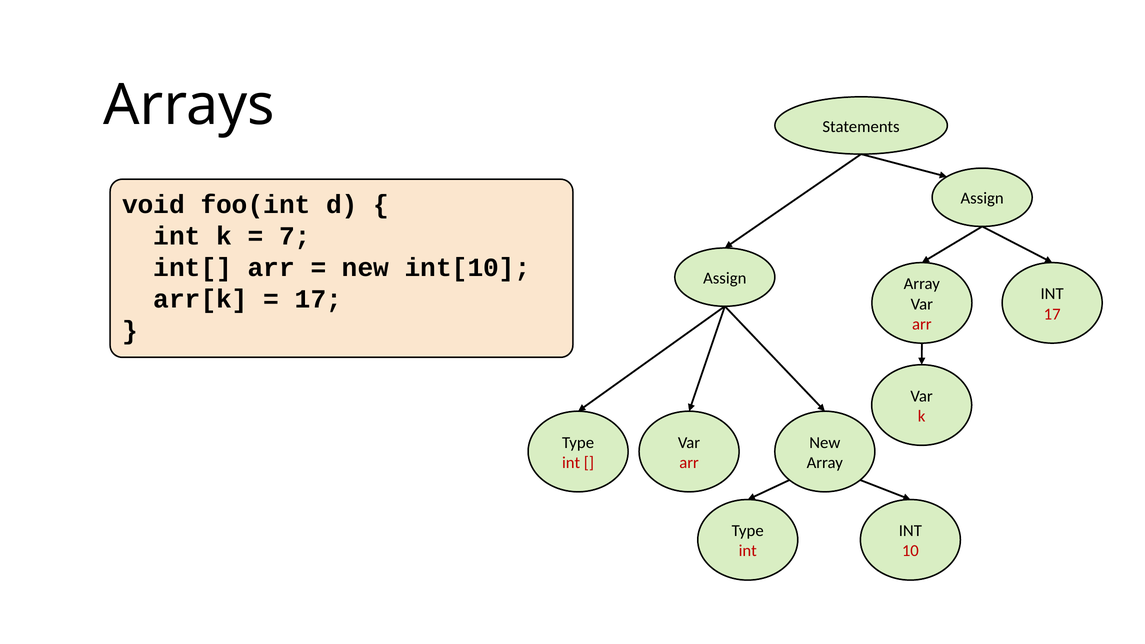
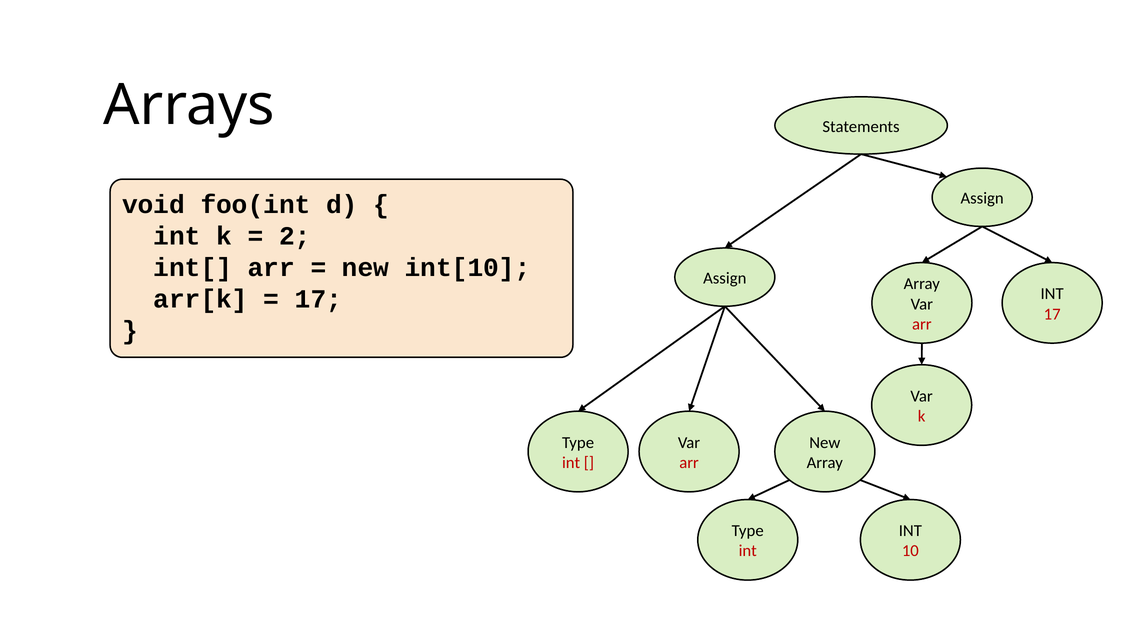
7: 7 -> 2
